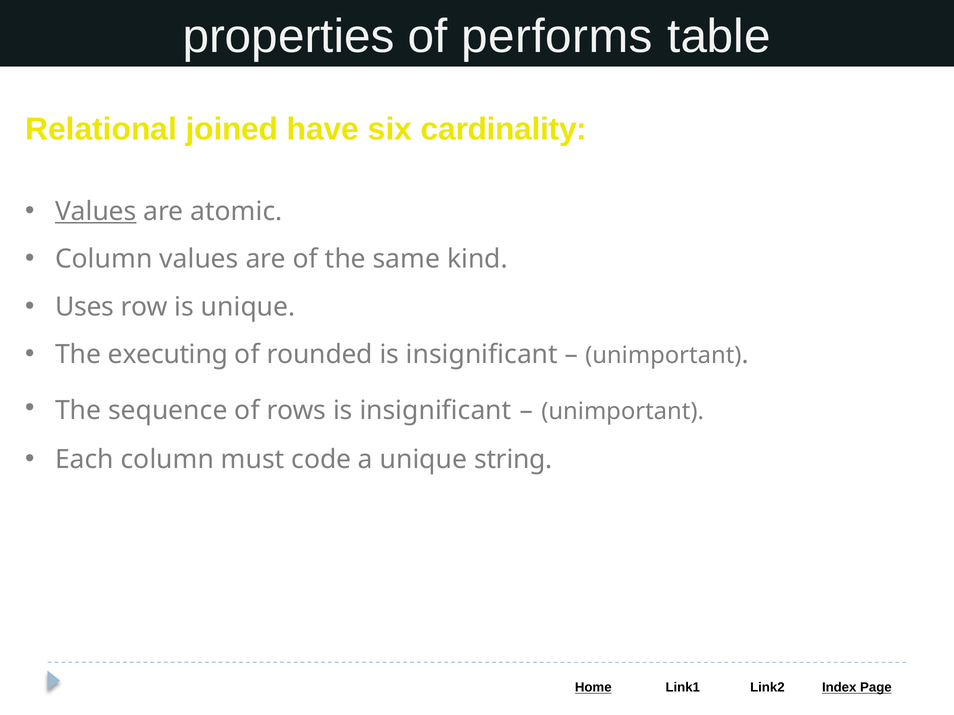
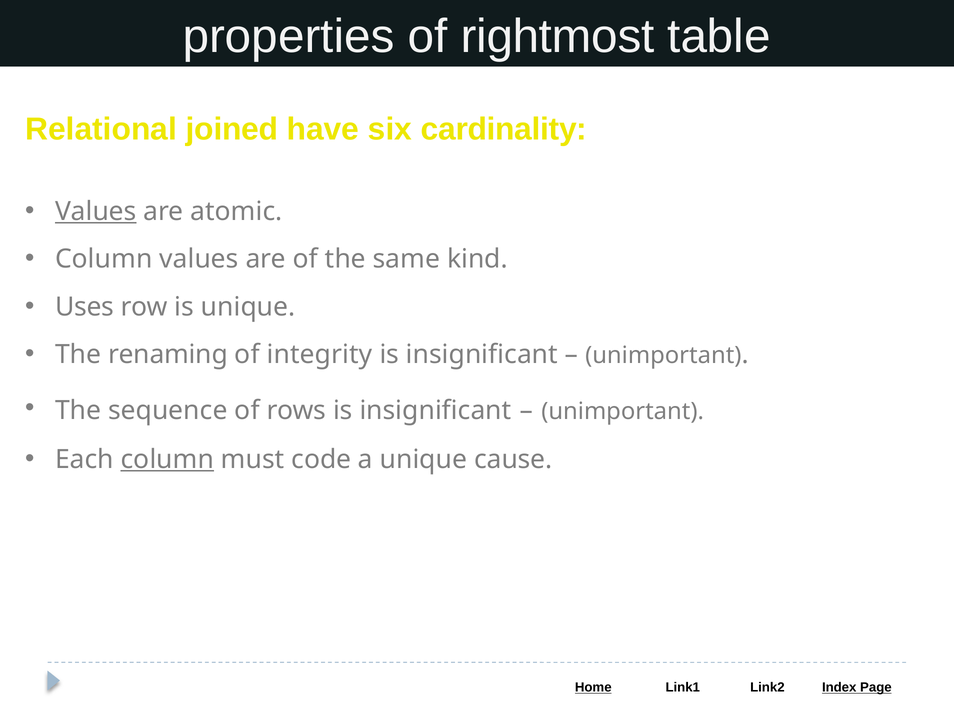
performs: performs -> rightmost
executing: executing -> renaming
rounded: rounded -> integrity
column at (167, 460) underline: none -> present
string: string -> cause
